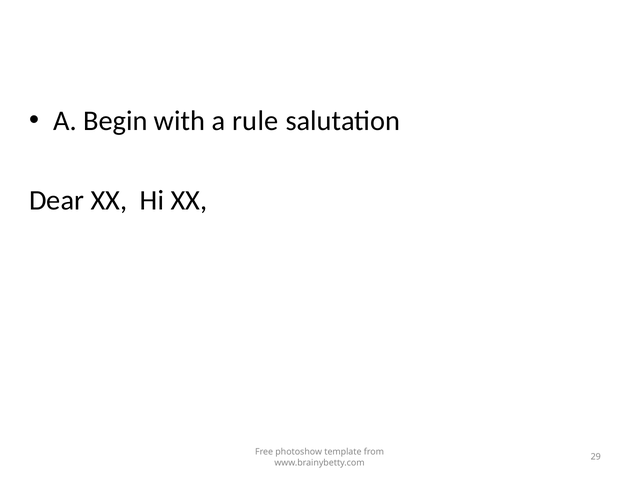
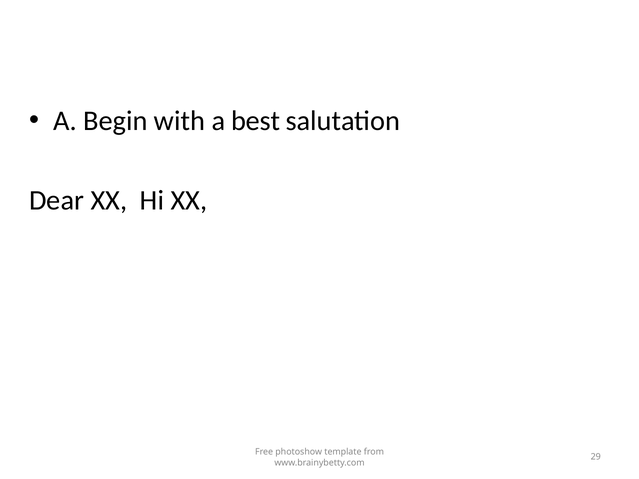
rule: rule -> best
